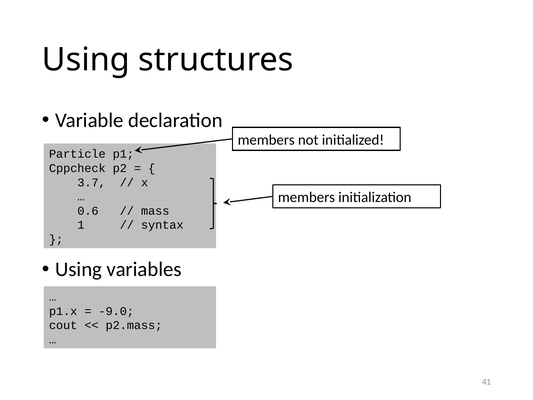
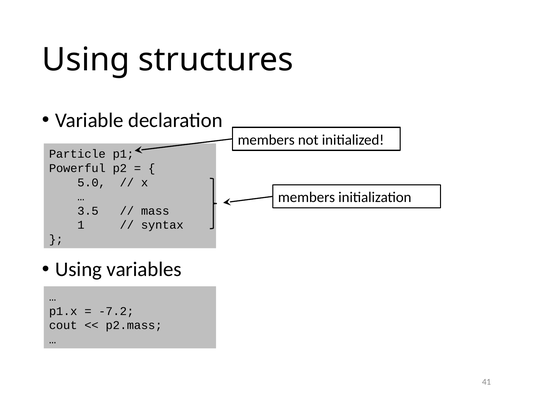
Cppcheck: Cppcheck -> Powerful
3.7: 3.7 -> 5.0
0.6: 0.6 -> 3.5
-9.0: -9.0 -> -7.2
